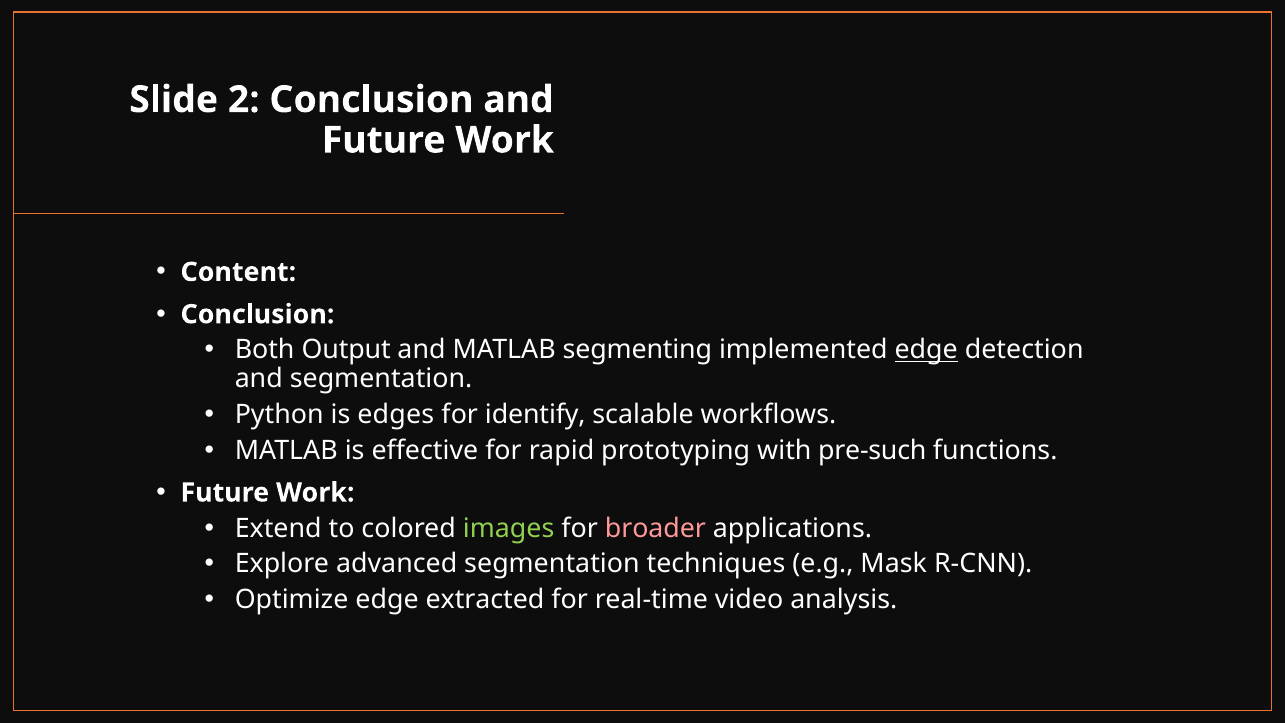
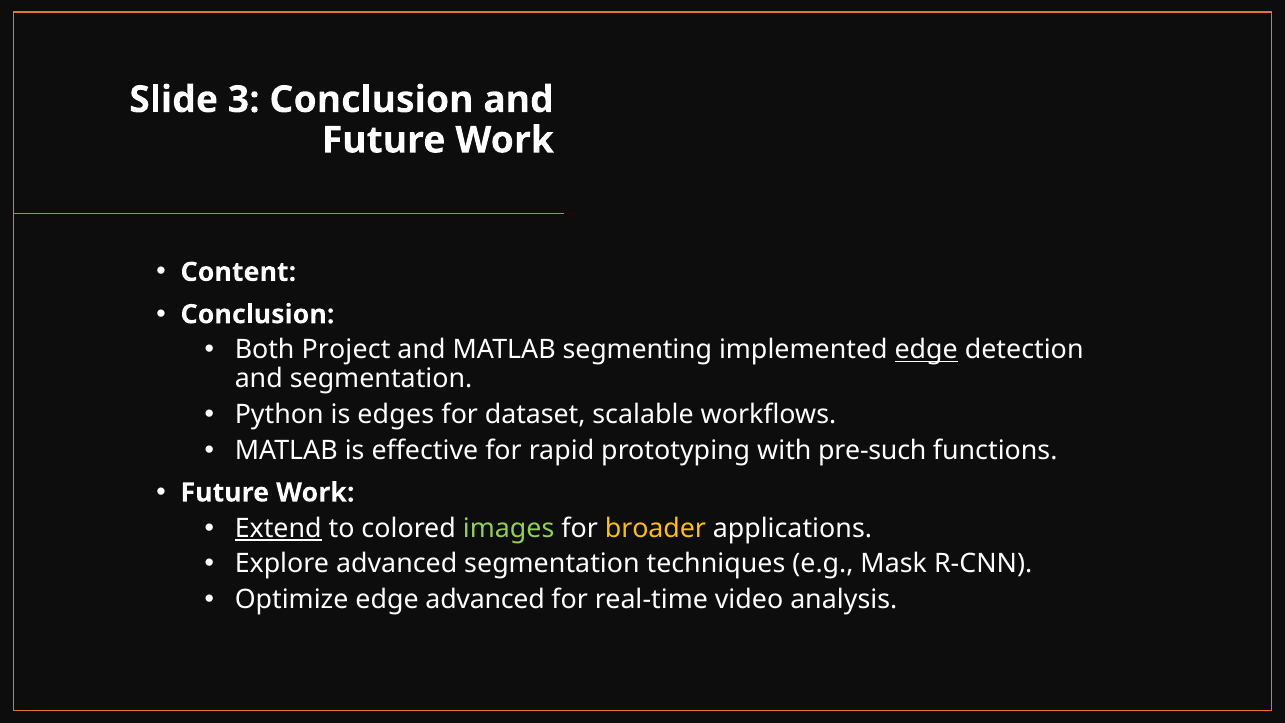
2: 2 -> 3
Output: Output -> Project
identify: identify -> dataset
Extend underline: none -> present
broader colour: pink -> yellow
edge extracted: extracted -> advanced
